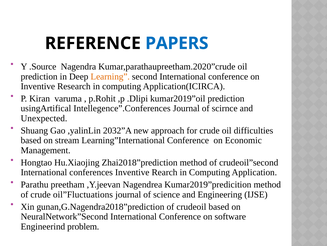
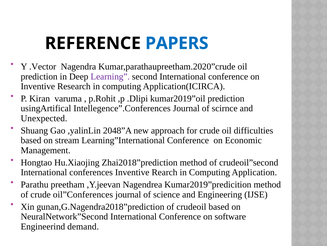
.Source: .Source -> .Vector
Learning colour: orange -> purple
2032”A: 2032”A -> 2048”A
oil”Fluctuations: oil”Fluctuations -> oil”Conferences
problem: problem -> demand
